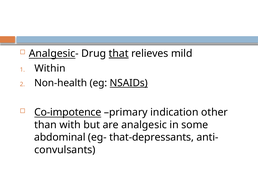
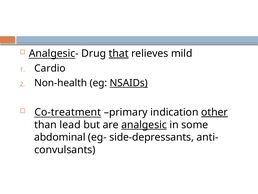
Within: Within -> Cardio
Co-impotence: Co-impotence -> Co-treatment
other underline: none -> present
with: with -> lead
analgesic underline: none -> present
that-depressants: that-depressants -> side-depressants
